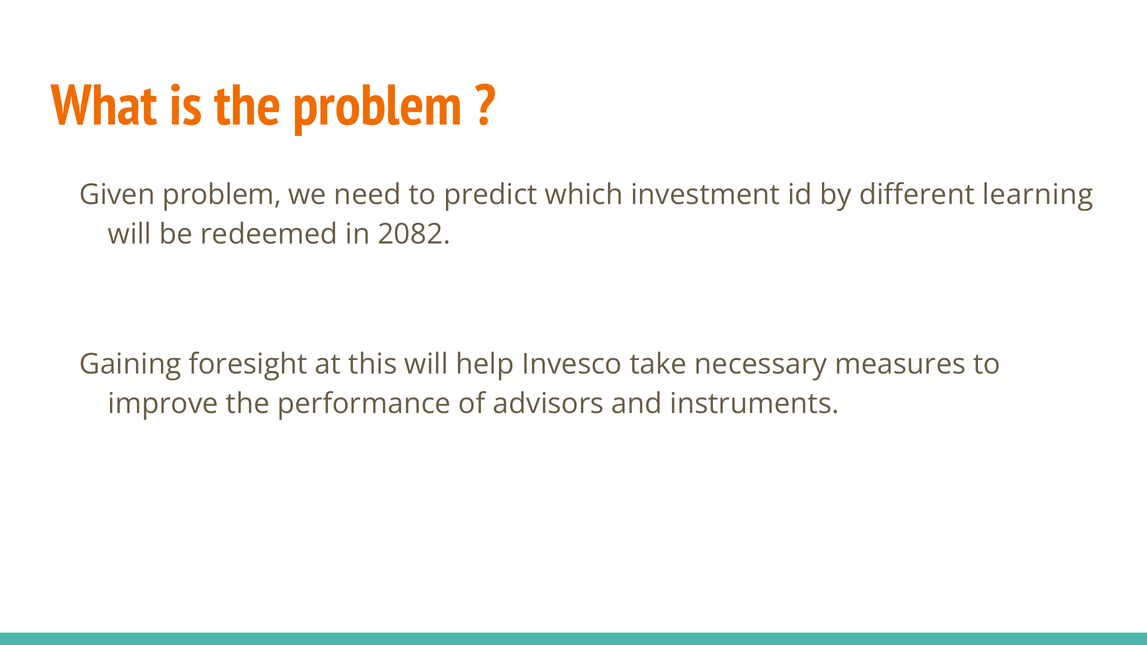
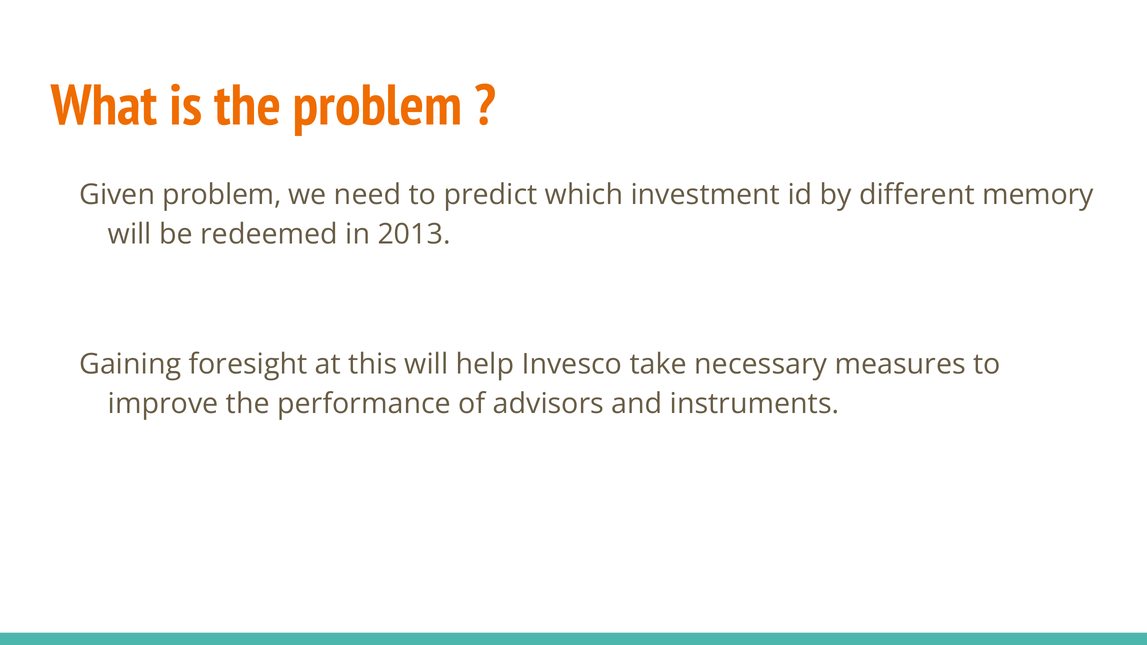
learning: learning -> memory
2082: 2082 -> 2013
